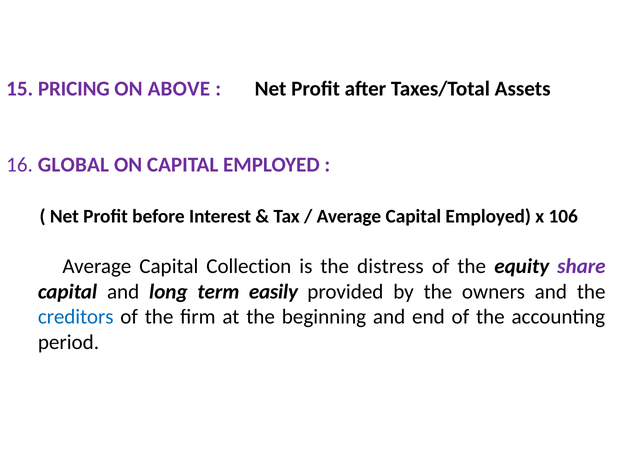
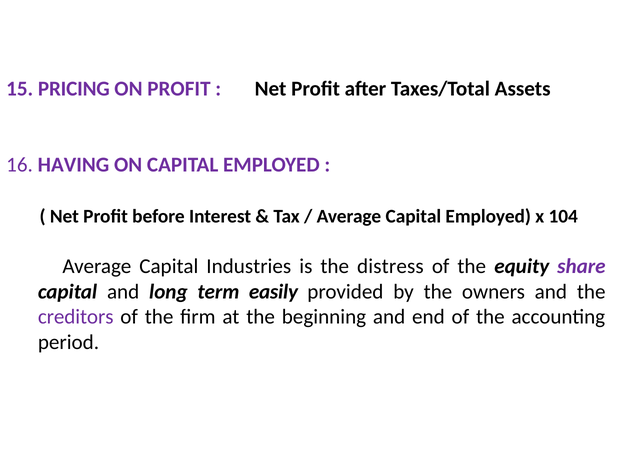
ON ABOVE: ABOVE -> PROFIT
GLOBAL: GLOBAL -> HAVING
106: 106 -> 104
Collection: Collection -> Industries
creditors colour: blue -> purple
